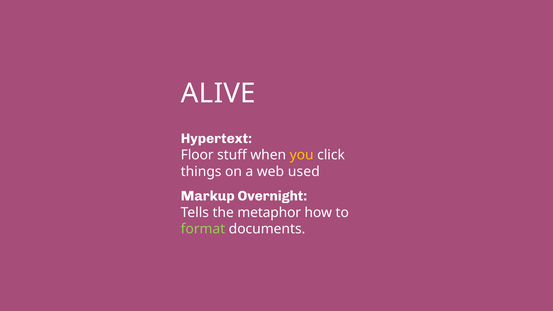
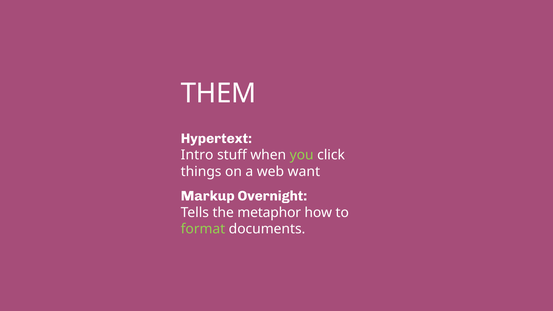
ALIVE: ALIVE -> THEM
Floor: Floor -> Intro
you colour: yellow -> light green
used: used -> want
